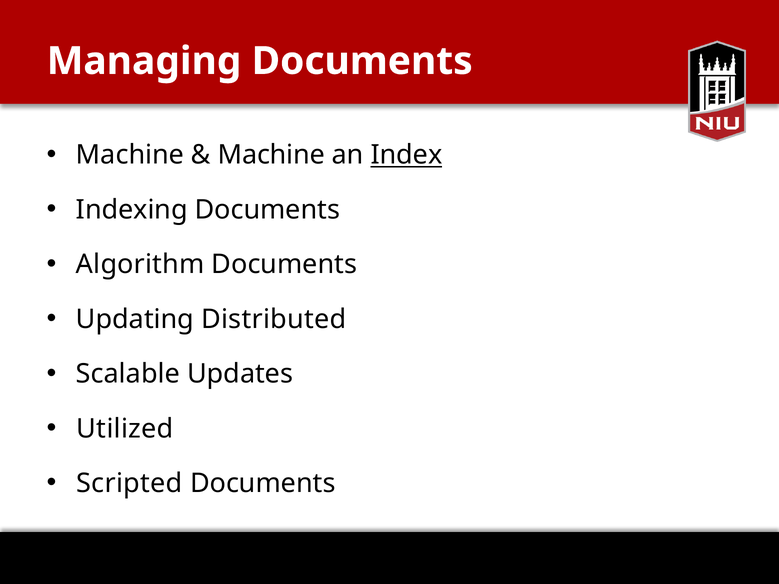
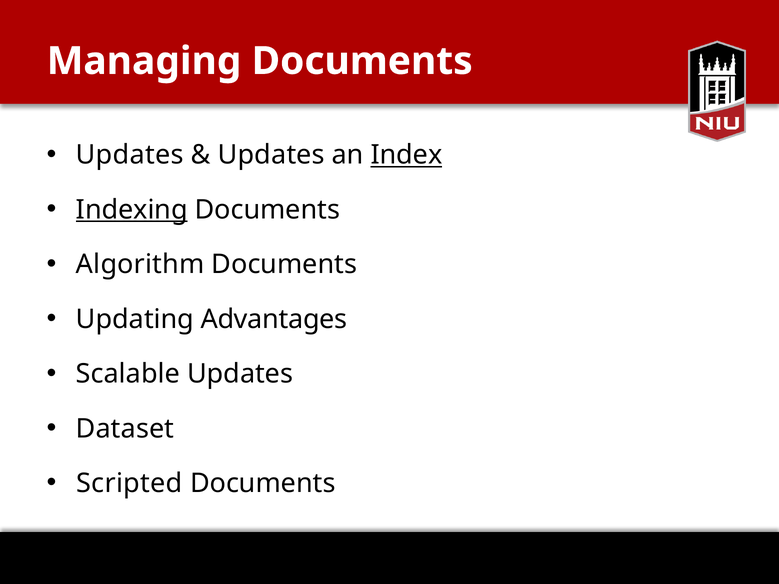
Machine at (130, 155): Machine -> Updates
Machine at (271, 155): Machine -> Updates
Indexing underline: none -> present
Distributed: Distributed -> Advantages
Utilized: Utilized -> Dataset
